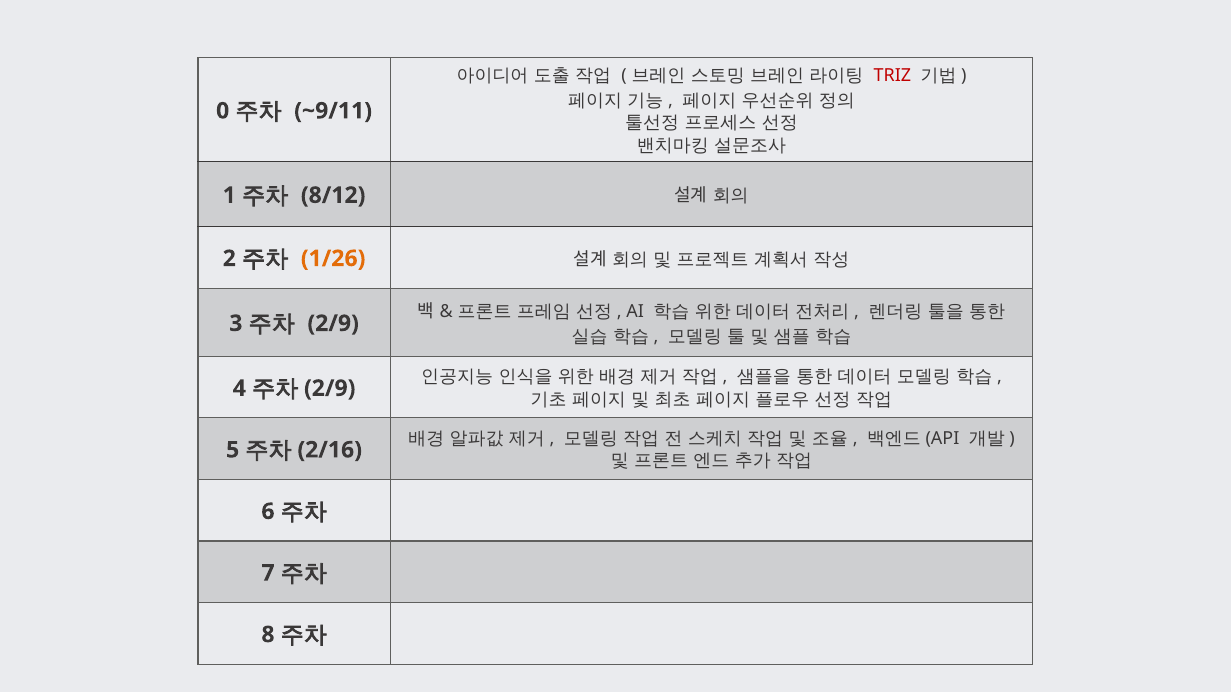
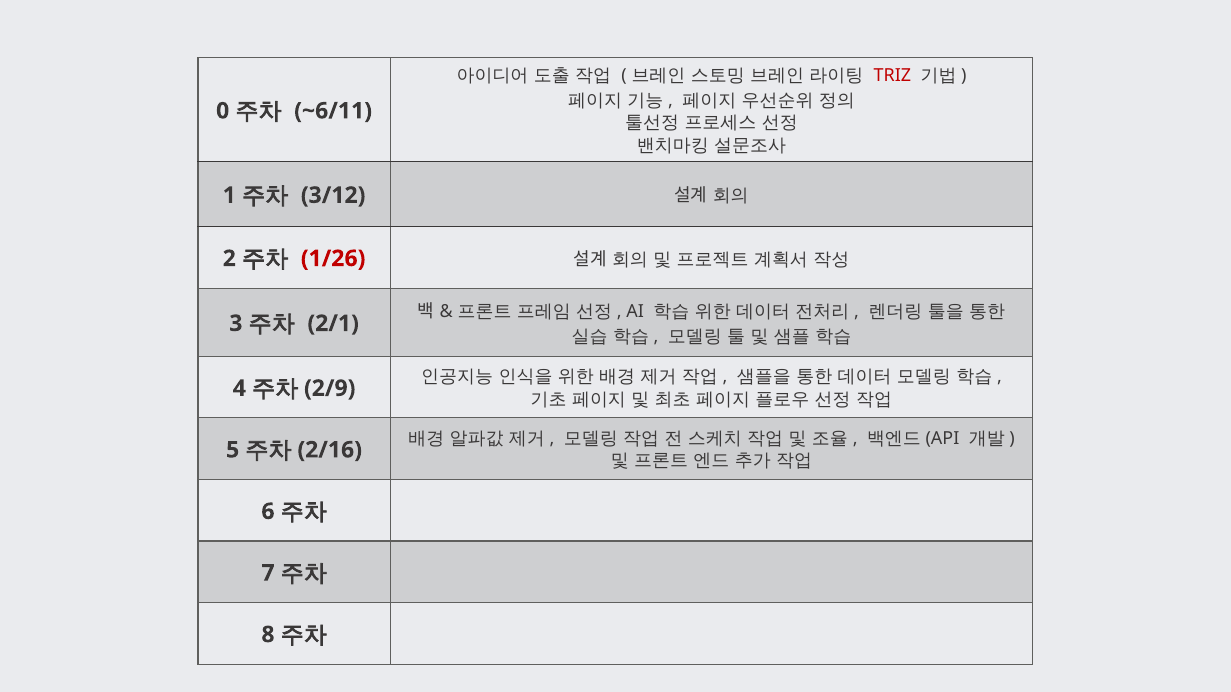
~9/11: ~9/11 -> ~6/11
8/12: 8/12 -> 3/12
1/26 colour: orange -> red
2/9 at (333, 324): 2/9 -> 2/1
